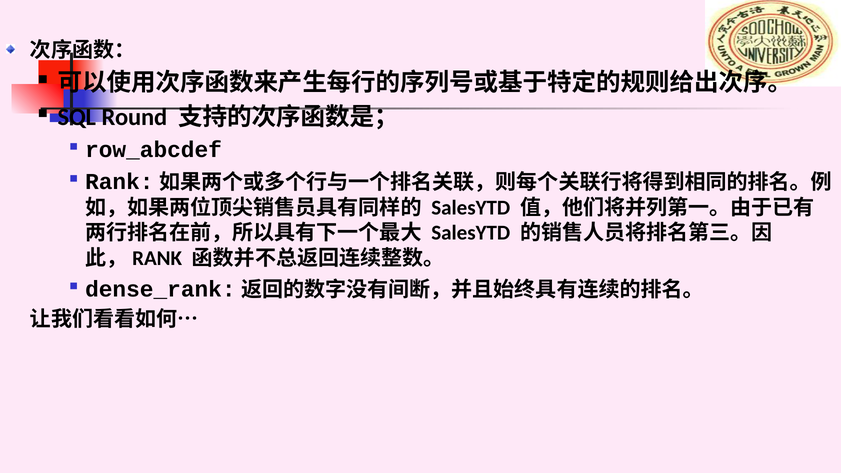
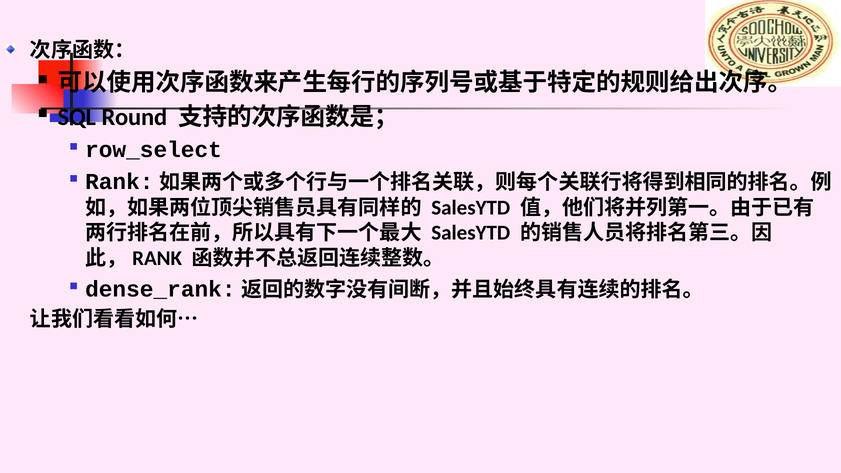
row_abcdef: row_abcdef -> row_select
